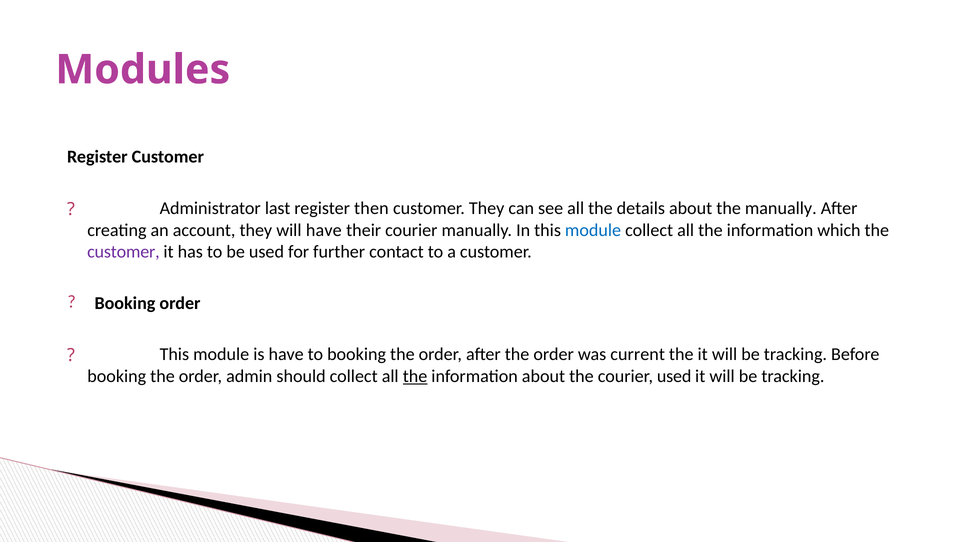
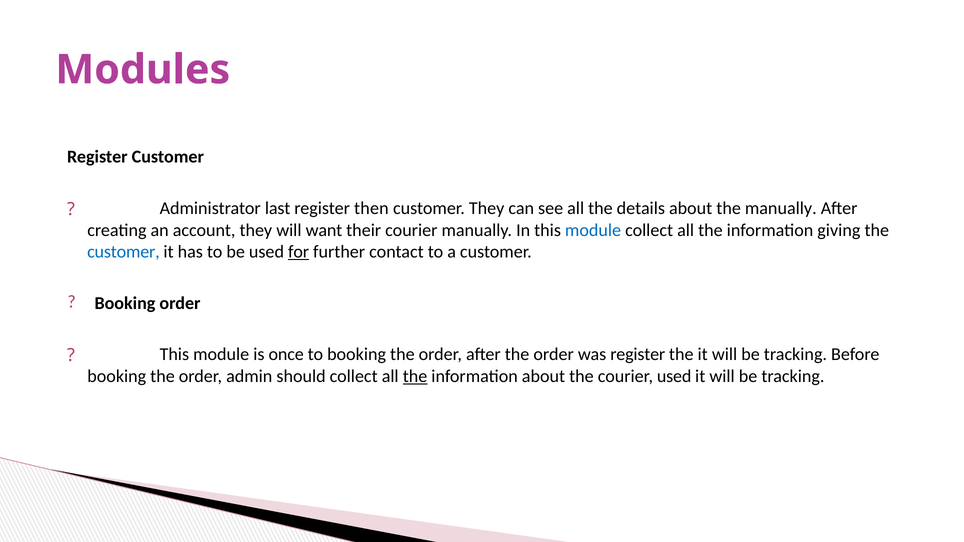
will have: have -> want
which: which -> giving
customer at (123, 252) colour: purple -> blue
for underline: none -> present
is have: have -> once
was current: current -> register
